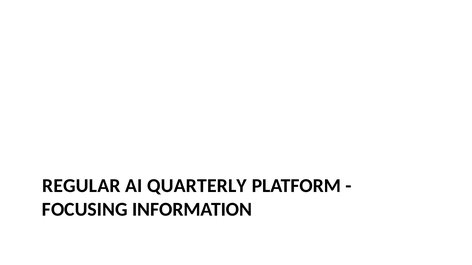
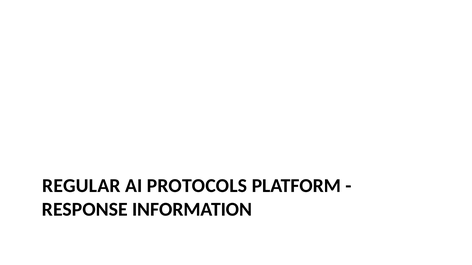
QUARTERLY: QUARTERLY -> PROTOCOLS
FOCUSING: FOCUSING -> RESPONSE
